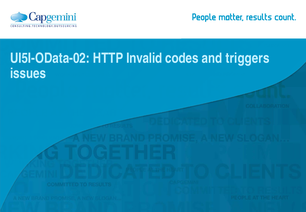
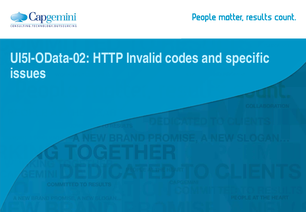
triggers: triggers -> specific
